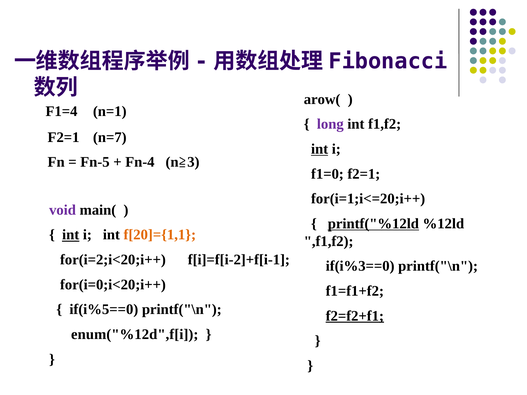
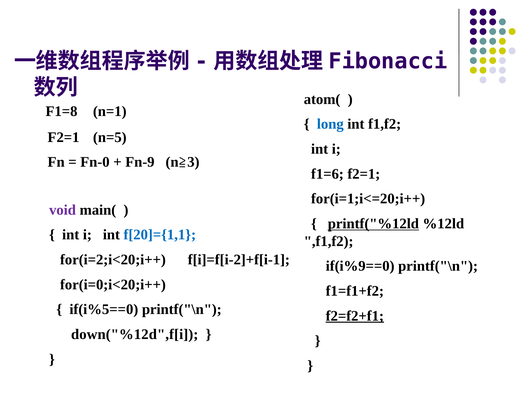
arow(: arow( -> atom(
F1=4: F1=4 -> F1=8
long colour: purple -> blue
n=7: n=7 -> n=5
int at (320, 149) underline: present -> none
Fn-5: Fn-5 -> Fn-0
Fn-4: Fn-4 -> Fn-9
f1=0: f1=0 -> f1=6
int at (71, 235) underline: present -> none
f[20]={1,1 colour: orange -> blue
if(i%3==0: if(i%3==0 -> if(i%9==0
enum("%12d",f[i: enum("%12d",f[i -> down("%12d",f[i
